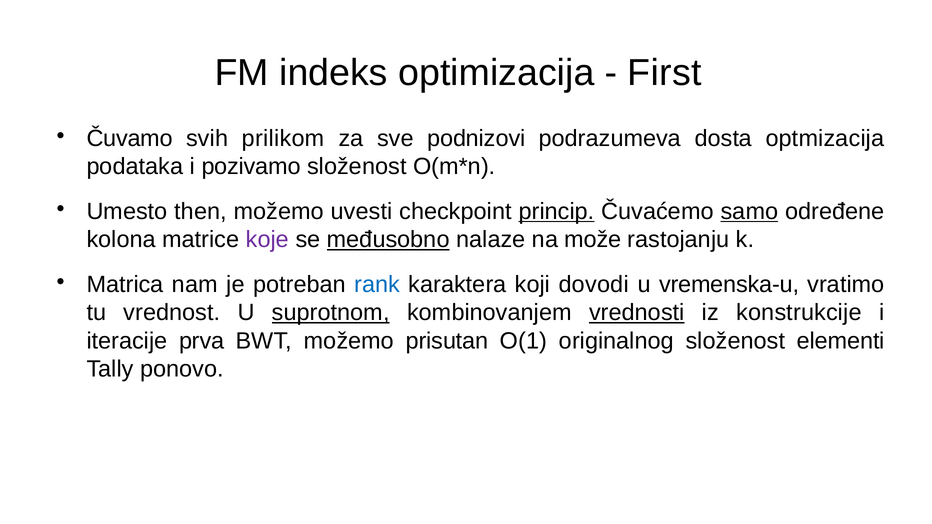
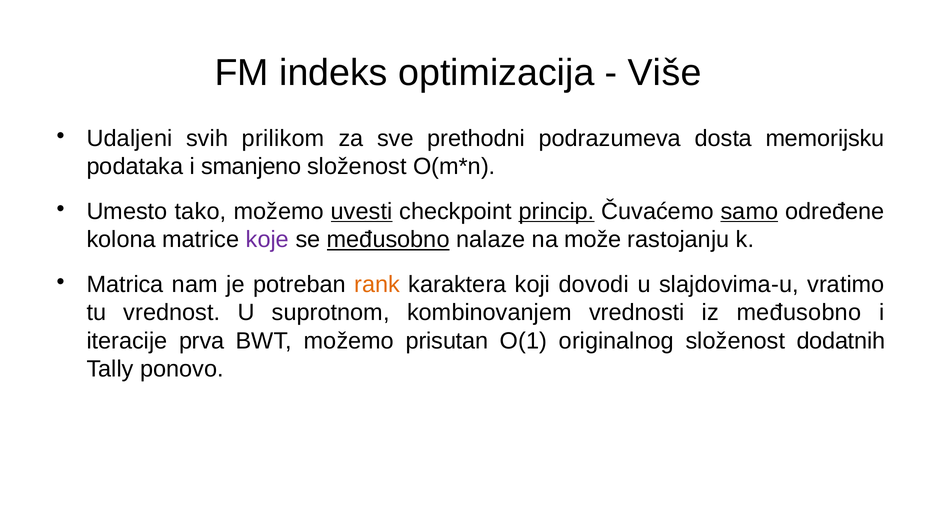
First: First -> Više
Čuvamo: Čuvamo -> Udaljeni
podnizovi: podnizovi -> prethodni
optmizacija: optmizacija -> memorijsku
pozivamo: pozivamo -> smanjeno
then: then -> tako
uvesti underline: none -> present
rank colour: blue -> orange
vremenska-u: vremenska-u -> slajdovima-u
suprotnom underline: present -> none
vrednosti underline: present -> none
iz konstrukcije: konstrukcije -> međusobno
elementi: elementi -> dodatnih
